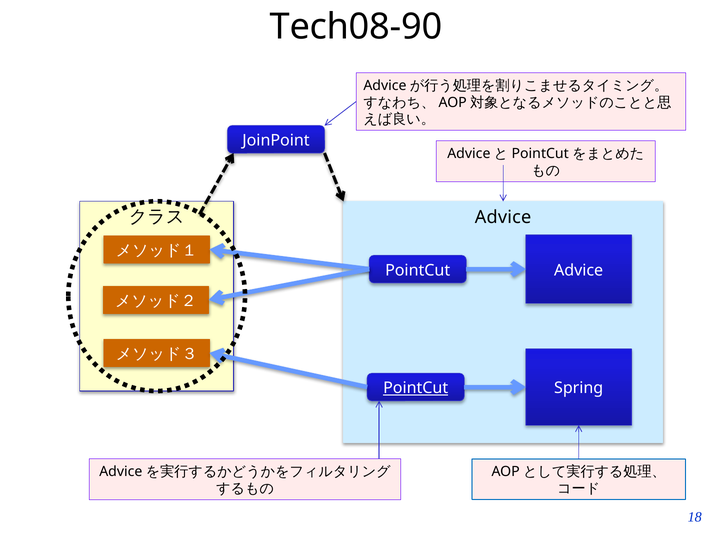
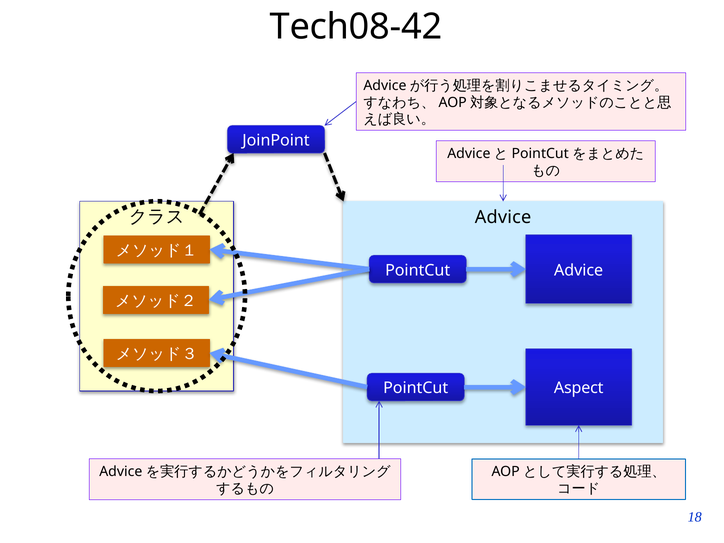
Tech08-90: Tech08-90 -> Tech08-42
PointCut at (416, 388) underline: present -> none
Spring: Spring -> Aspect
